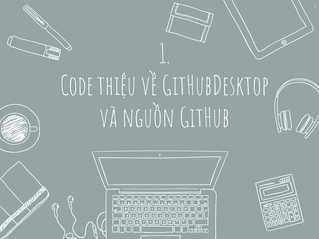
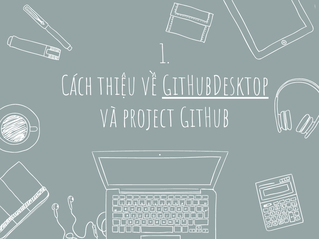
Code: Code -> Cách
GitHubDesktop underline: none -> present
nguồn: nguồn -> project
